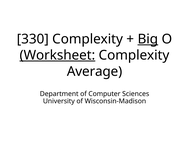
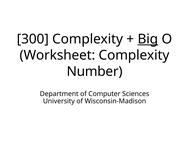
330: 330 -> 300
Worksheet underline: present -> none
Average: Average -> Number
